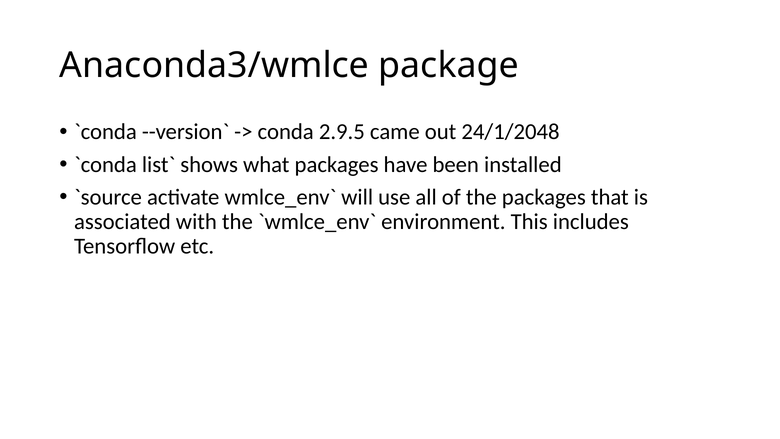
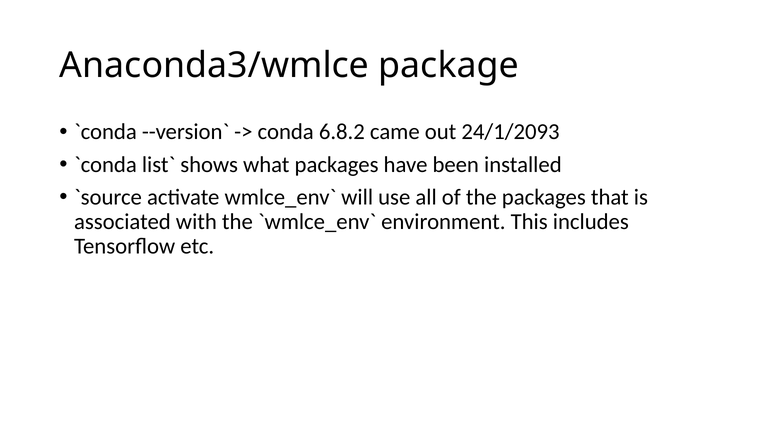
2.9.5: 2.9.5 -> 6.8.2
24/1/2048: 24/1/2048 -> 24/1/2093
